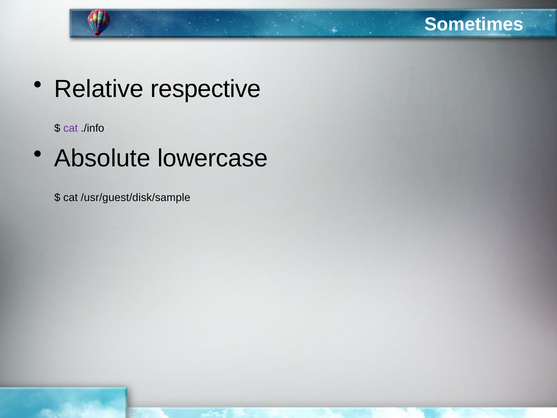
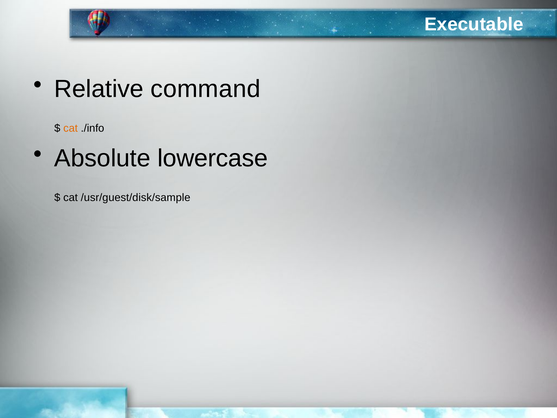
Sometimes: Sometimes -> Executable
respective: respective -> command
cat at (71, 128) colour: purple -> orange
